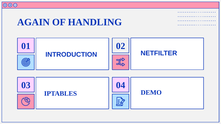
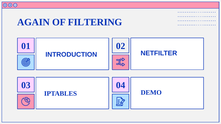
HANDLING: HANDLING -> FILTERING
